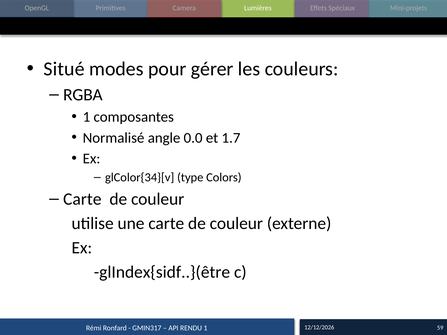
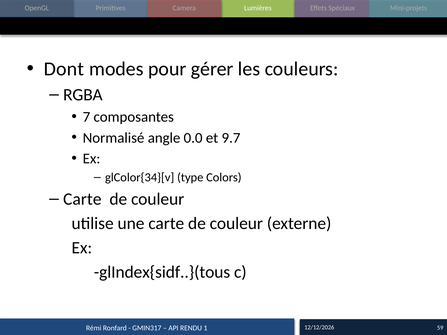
Situé: Situé -> Dont
1 at (86, 117): 1 -> 7
1.7: 1.7 -> 9.7
glIndex{sidf..}(être: glIndex{sidf..}(être -> glIndex{sidf..}(tous
